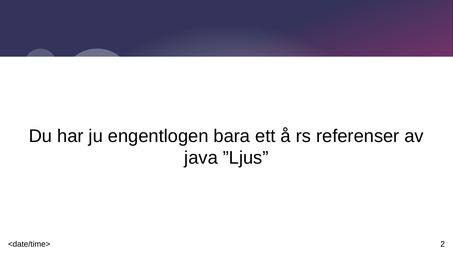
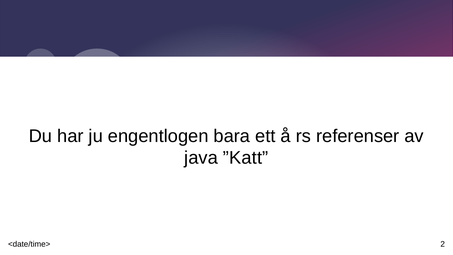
”Ljus: ”Ljus -> ”Katt
